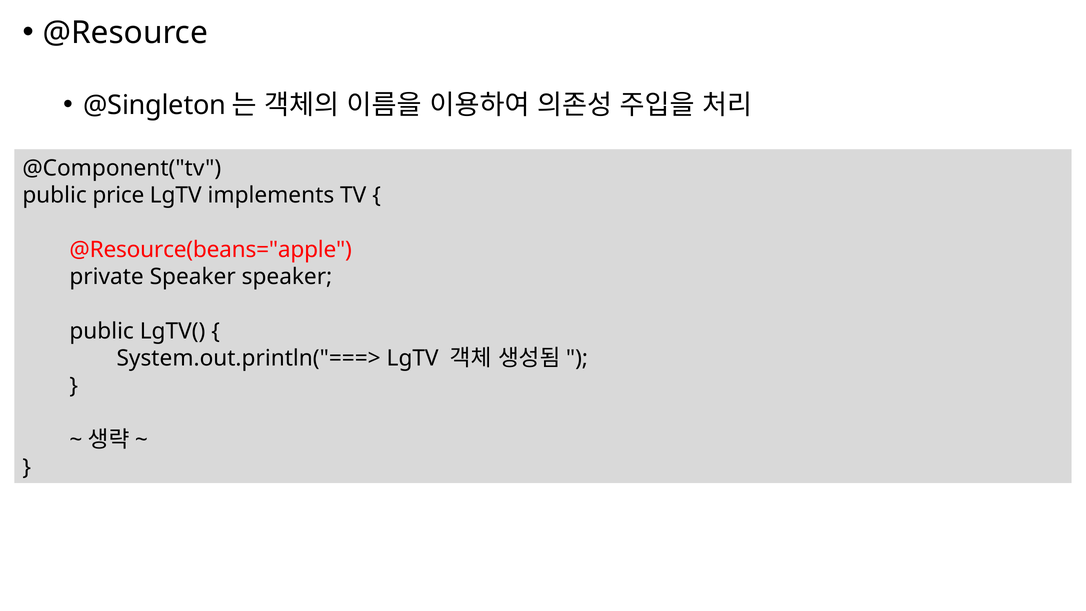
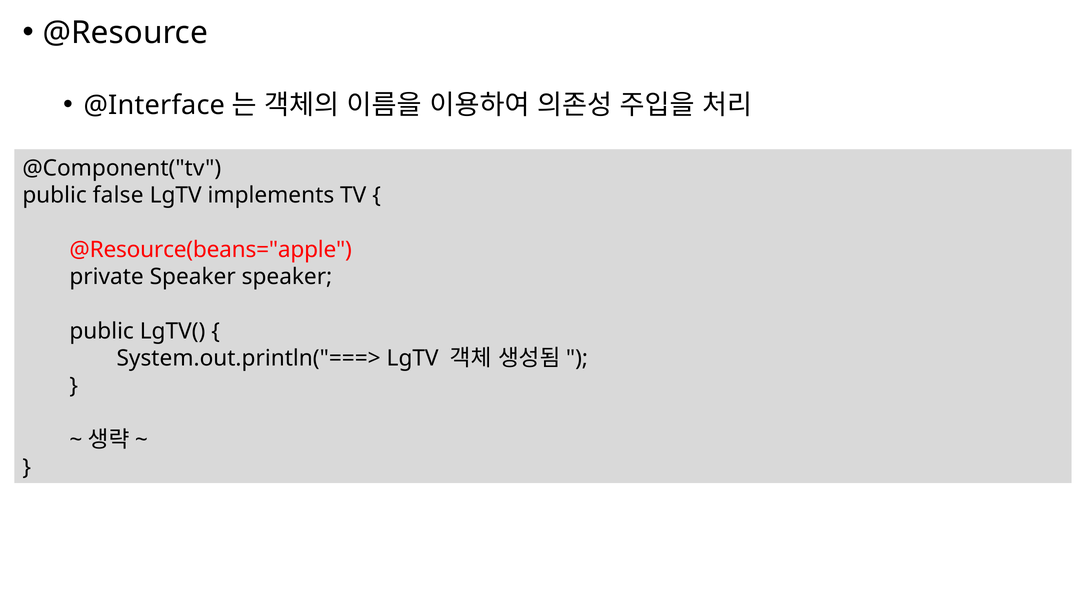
@Singleton: @Singleton -> @Interface
price: price -> false
